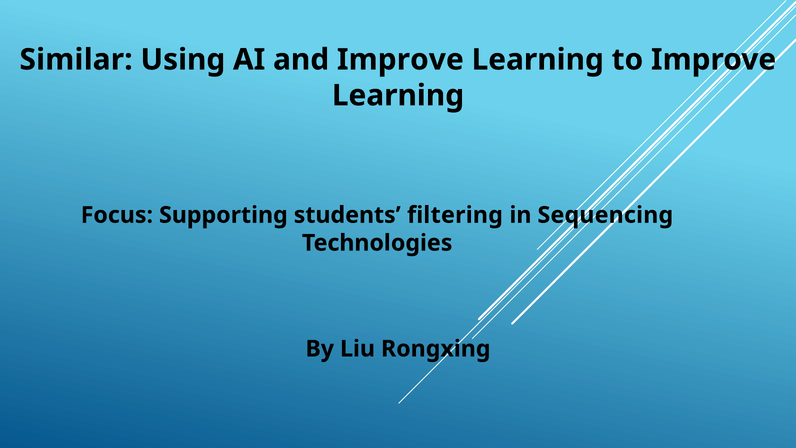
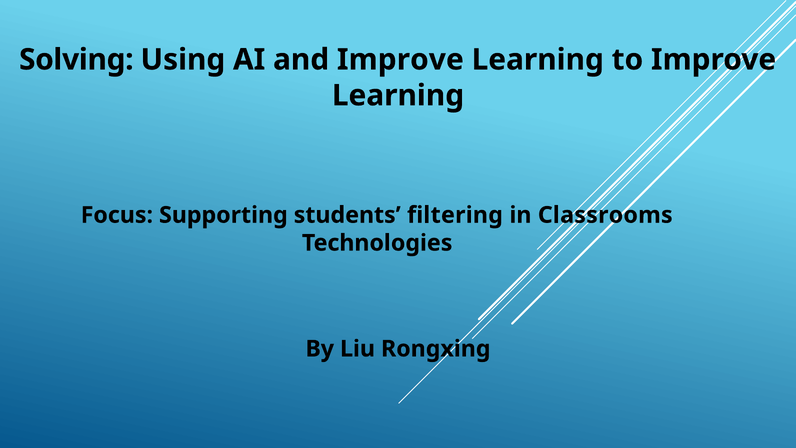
Similar: Similar -> Solving
Sequencing: Sequencing -> Classrooms
